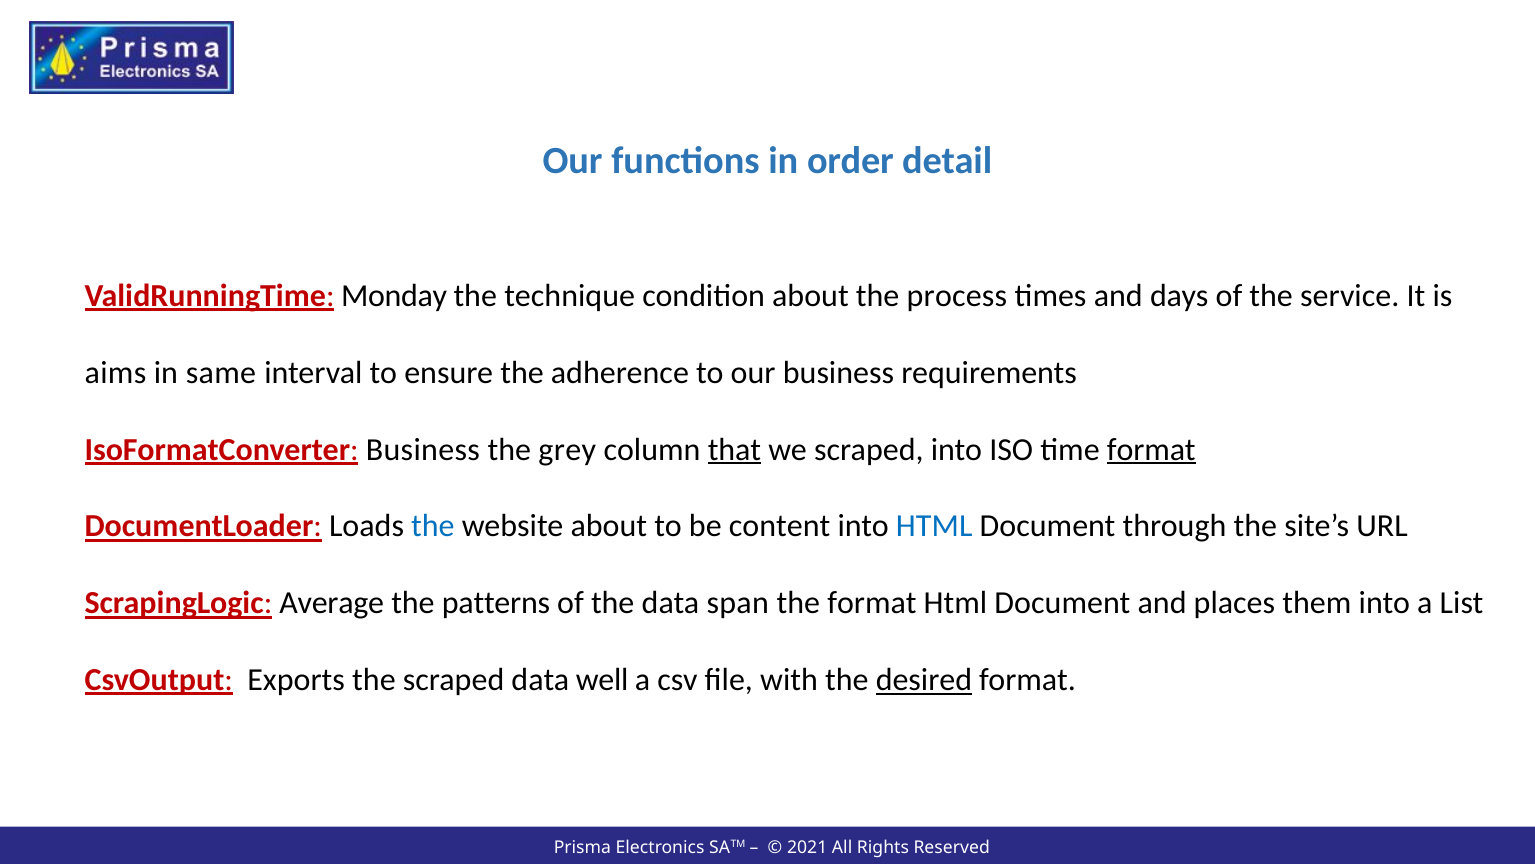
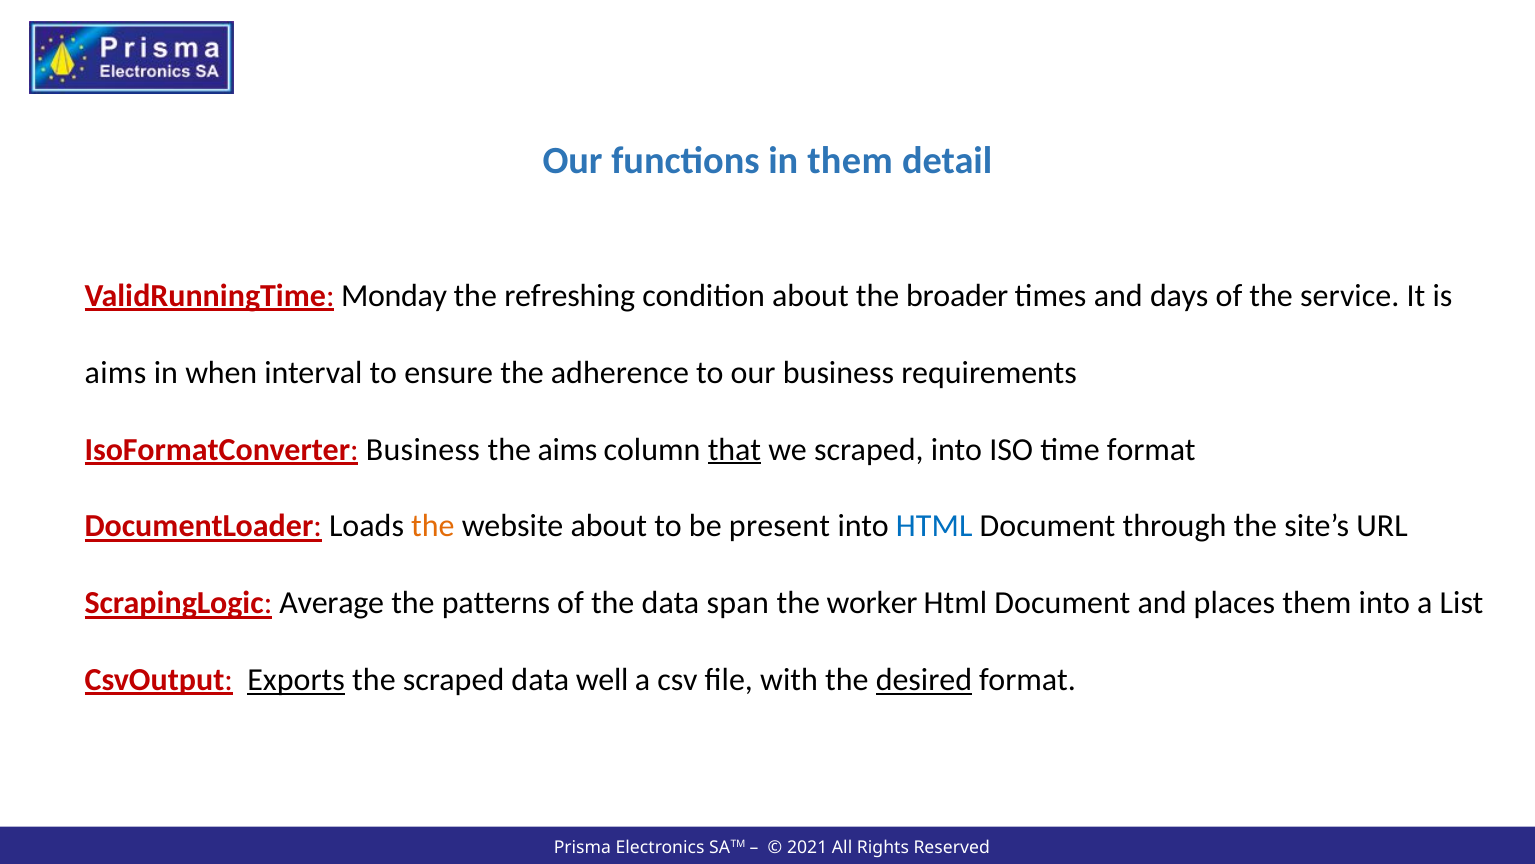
in order: order -> them
technique: technique -> refreshing
process: process -> broader
same: same -> when
the grey: grey -> aims
format at (1151, 449) underline: present -> none
the at (433, 526) colour: blue -> orange
content: content -> present
the format: format -> worker
Exports underline: none -> present
